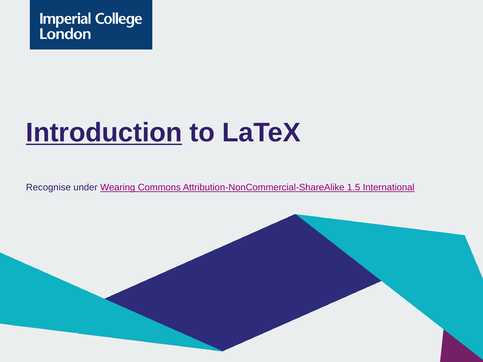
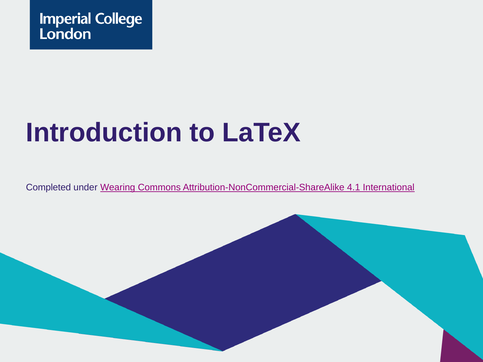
Introduction underline: present -> none
Recognise: Recognise -> Completed
1.5: 1.5 -> 4.1
